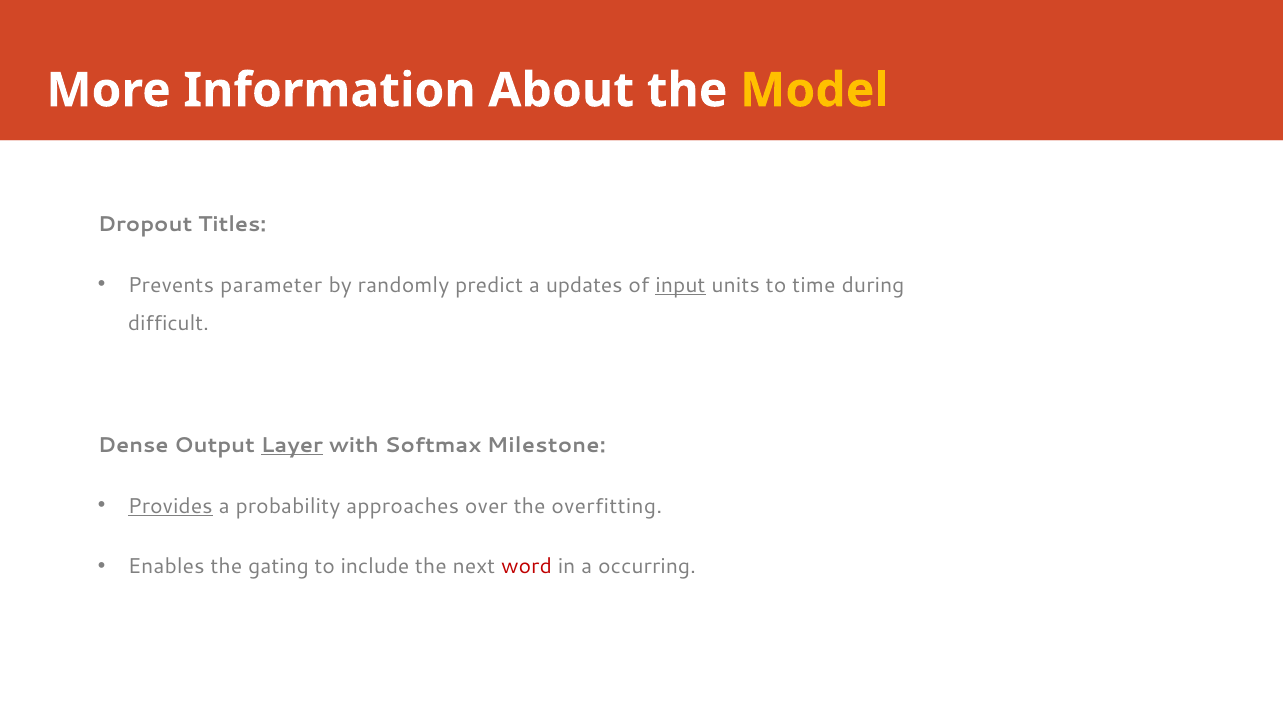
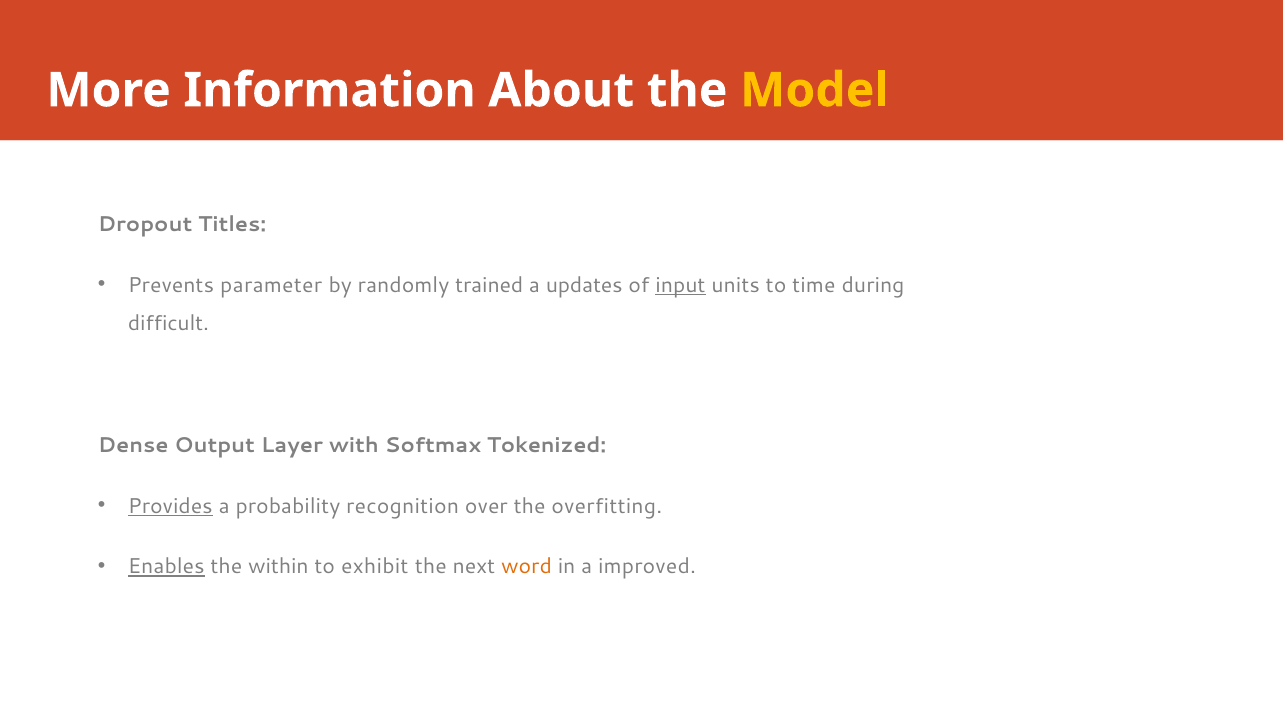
predict: predict -> trained
Layer underline: present -> none
Milestone: Milestone -> Tokenized
approaches: approaches -> recognition
Enables underline: none -> present
gating: gating -> within
include: include -> exhibit
word colour: red -> orange
occurring: occurring -> improved
